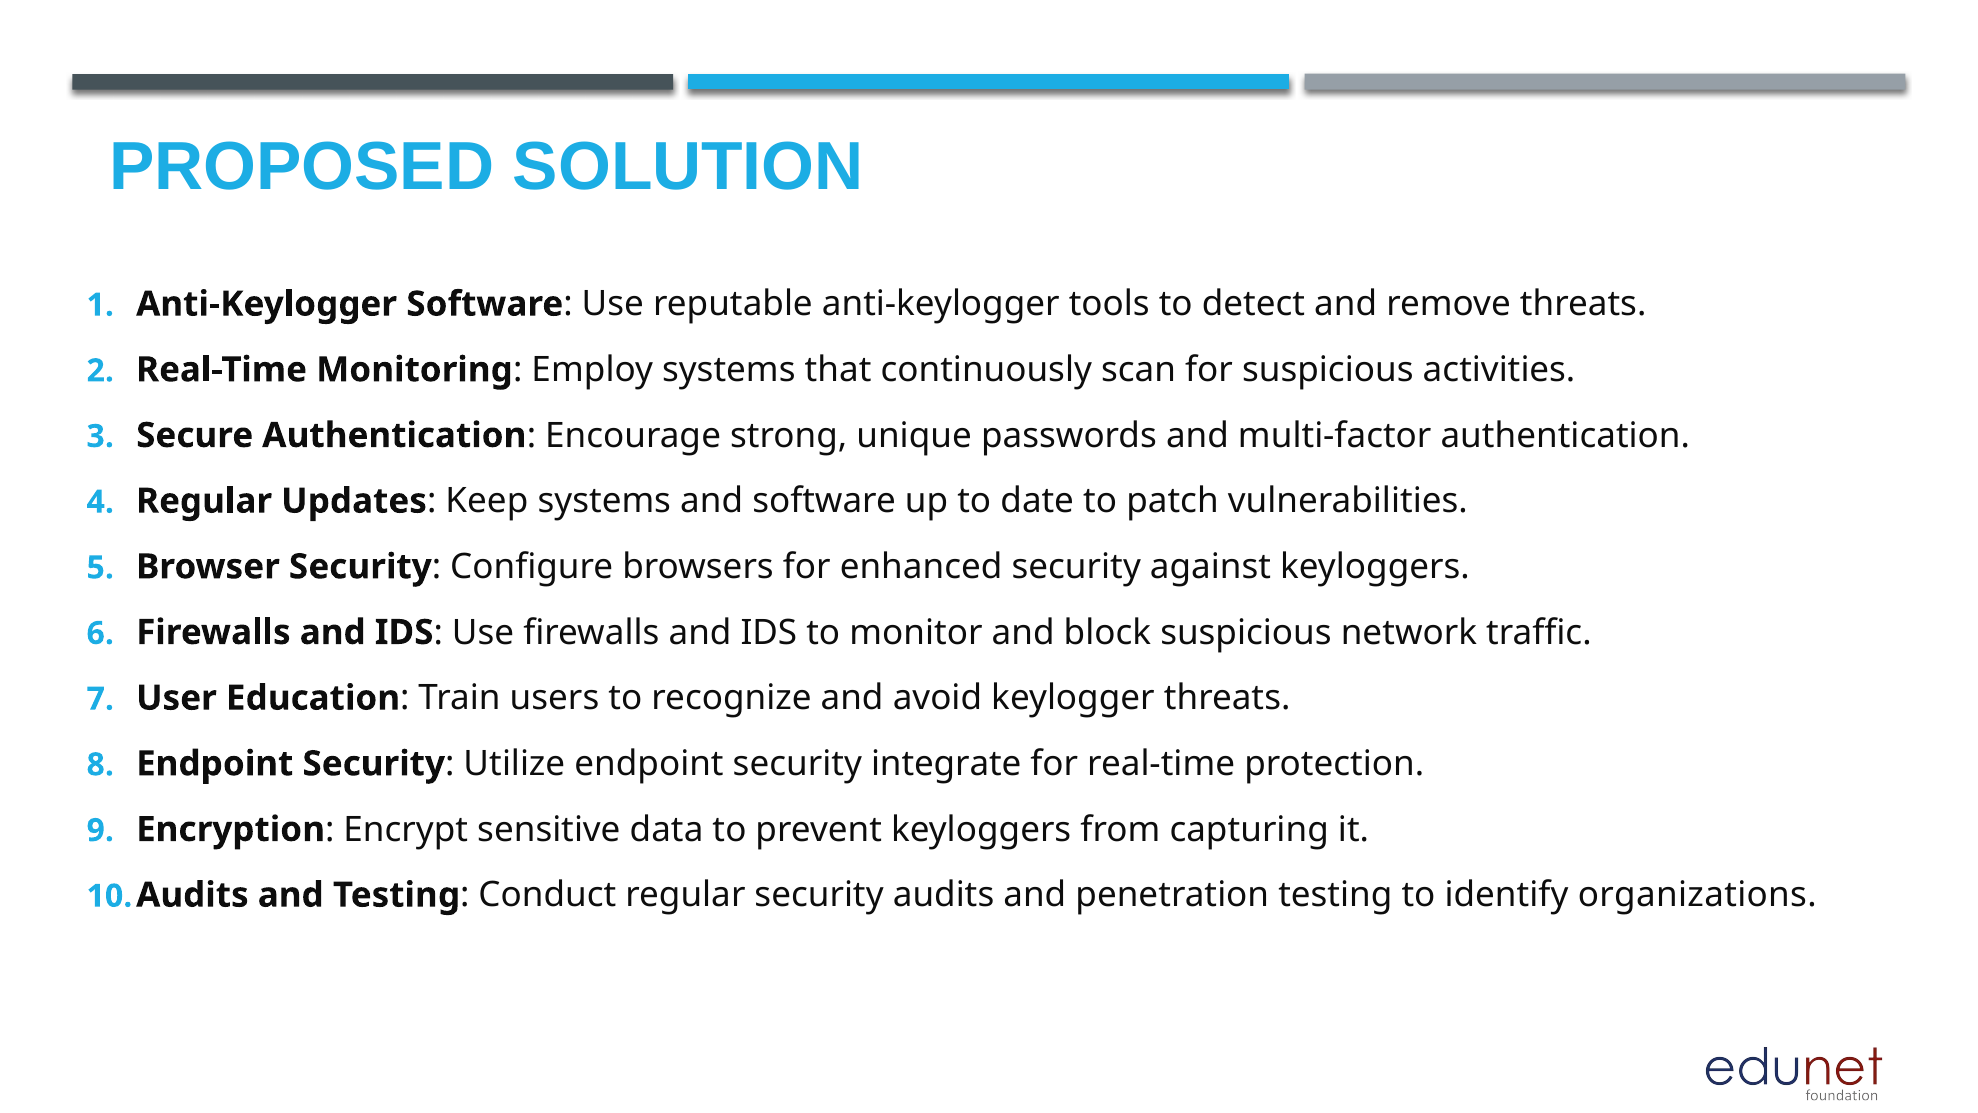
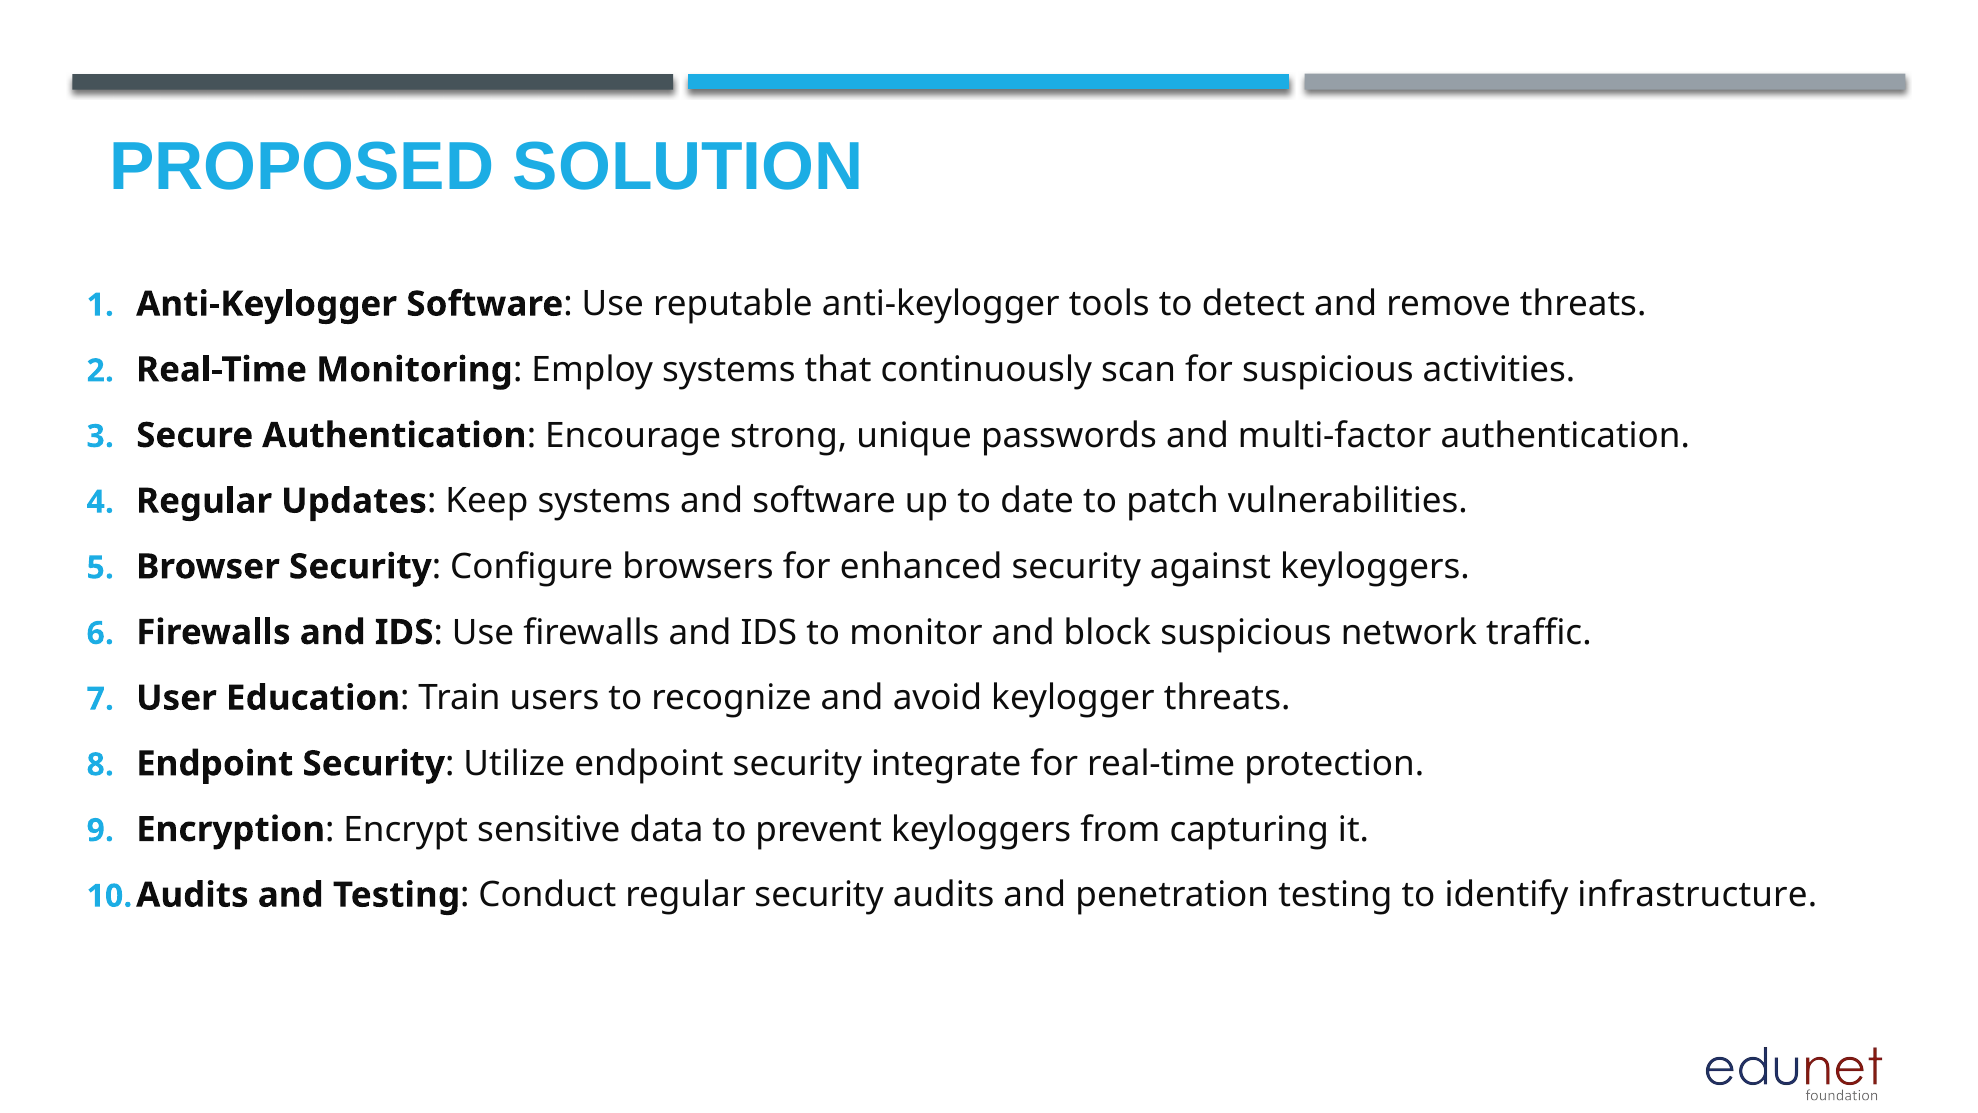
organizations: organizations -> infrastructure
